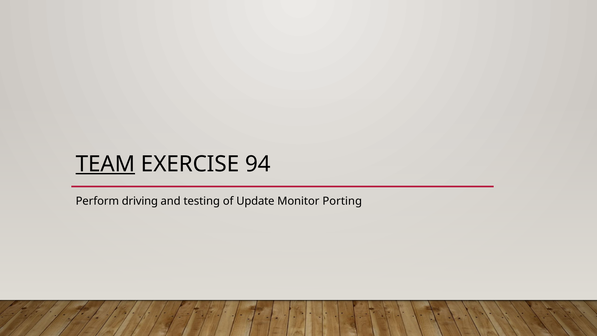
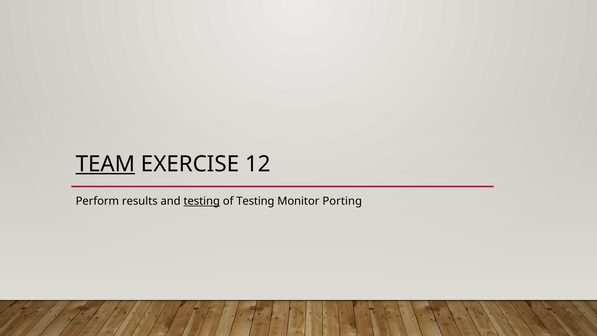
94: 94 -> 12
driving: driving -> results
testing at (202, 201) underline: none -> present
of Update: Update -> Testing
